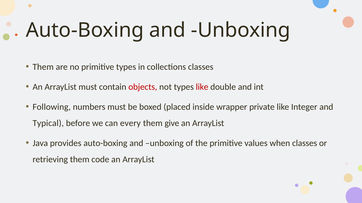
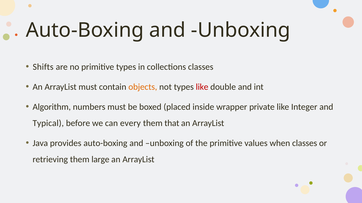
Them at (43, 67): Them -> Shifts
objects colour: red -> orange
Following: Following -> Algorithm
give: give -> that
code: code -> large
